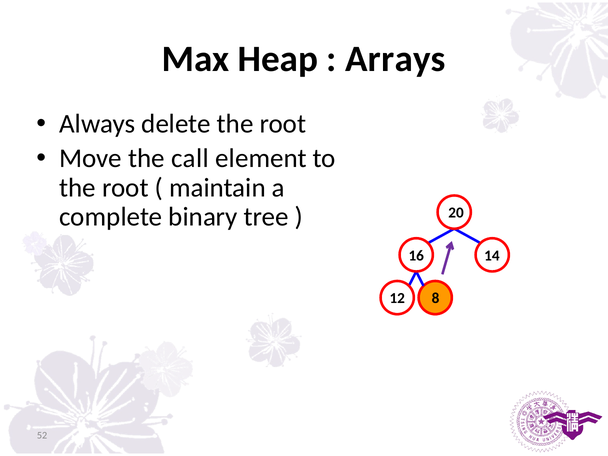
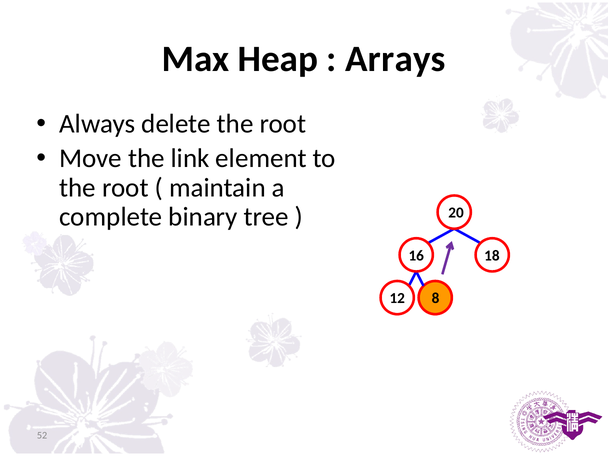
call: call -> link
14: 14 -> 18
